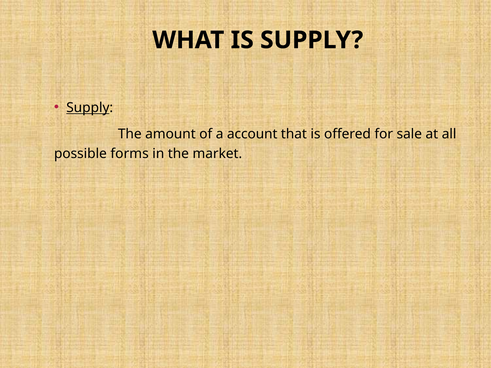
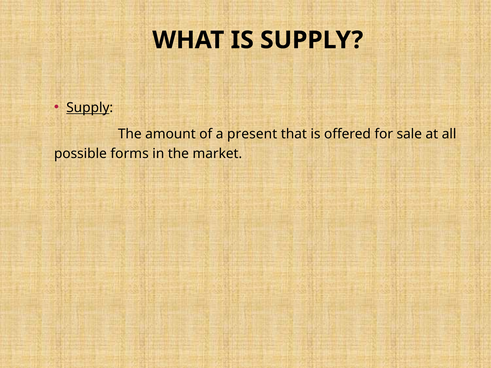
account: account -> present
